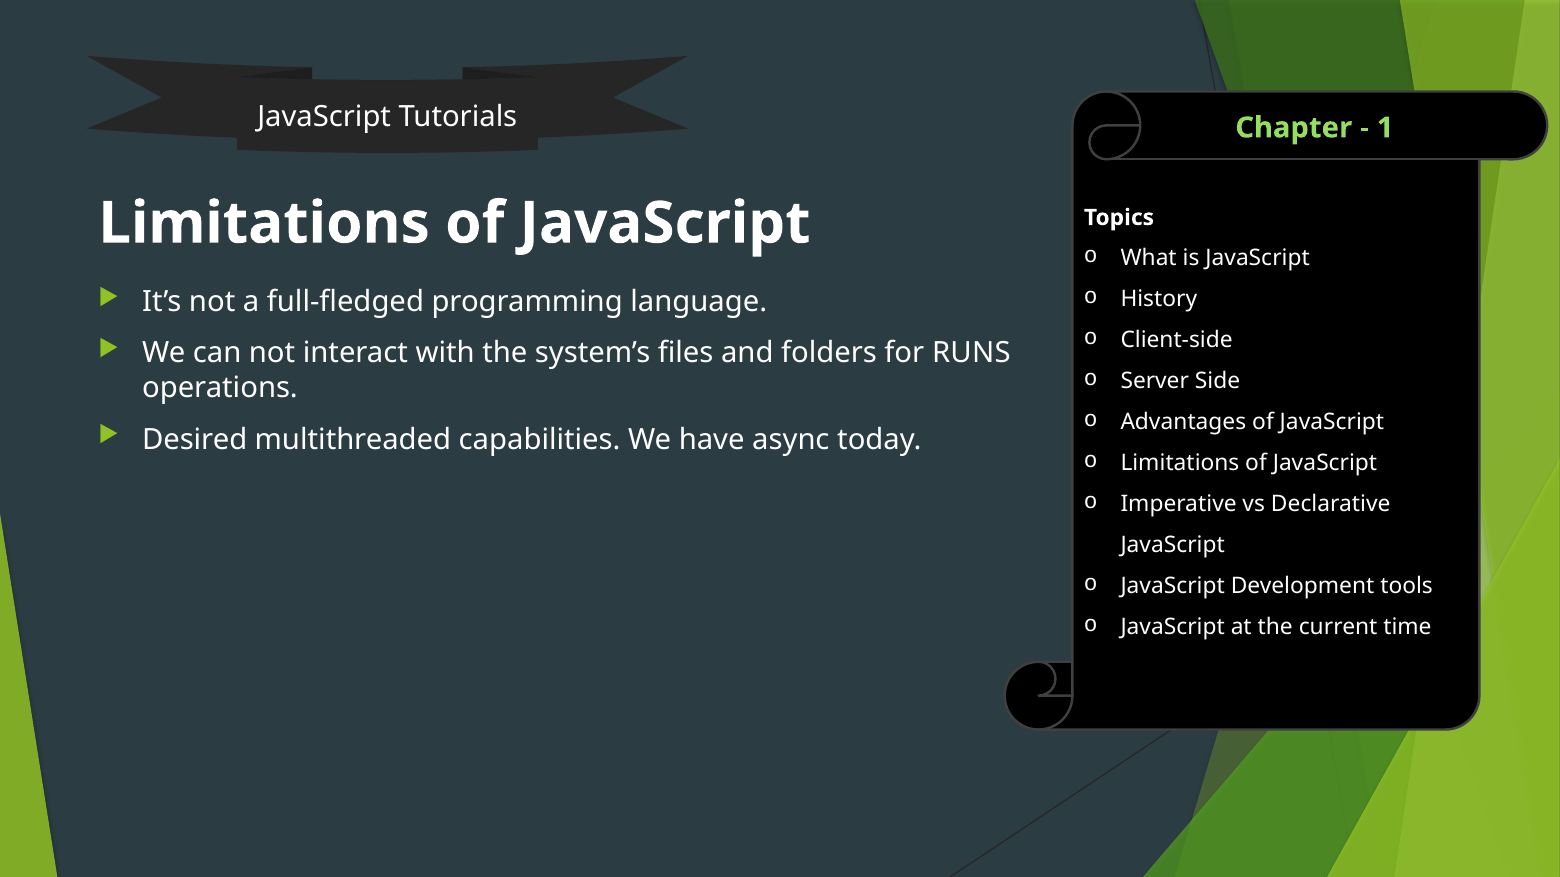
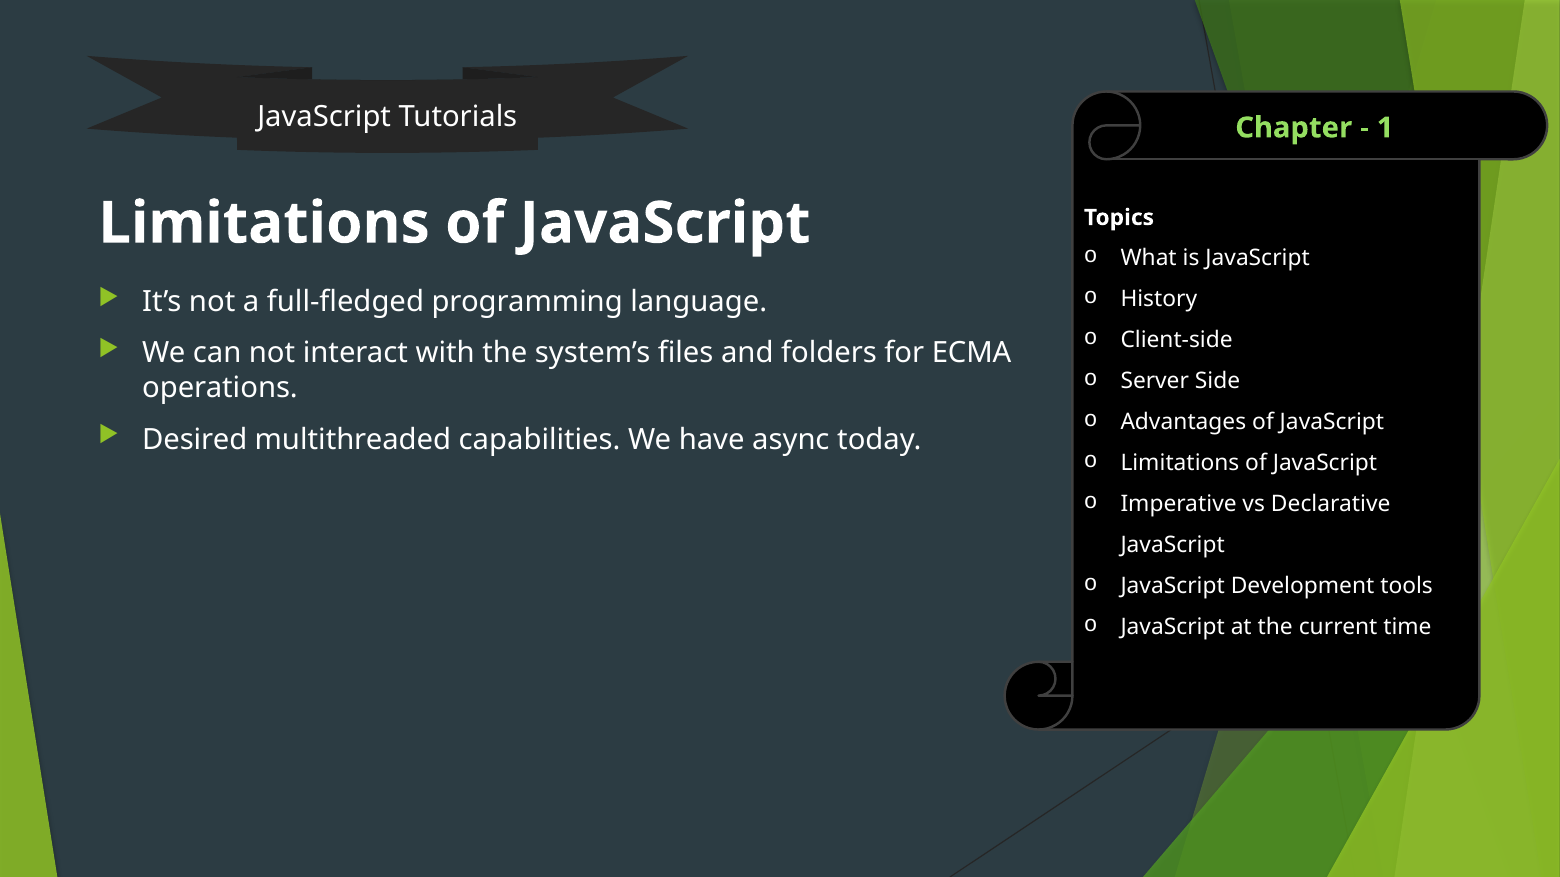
RUNS: RUNS -> ECMA
